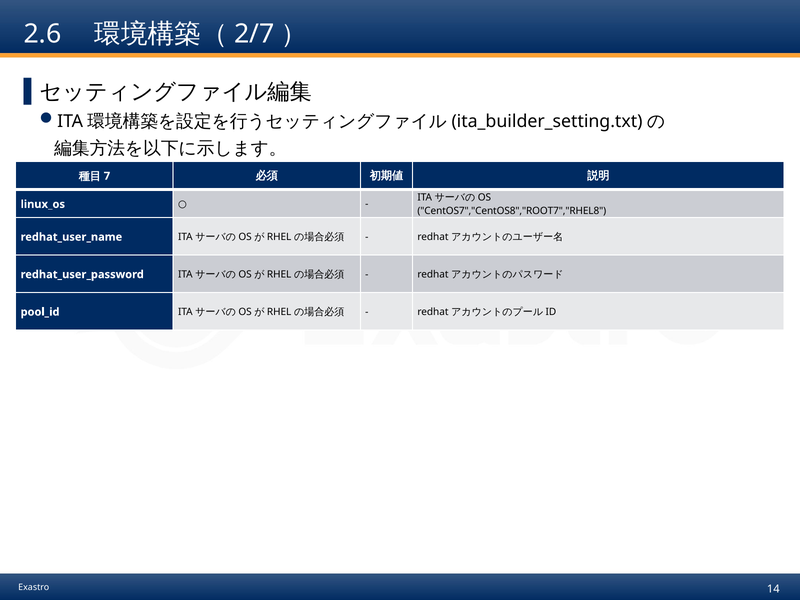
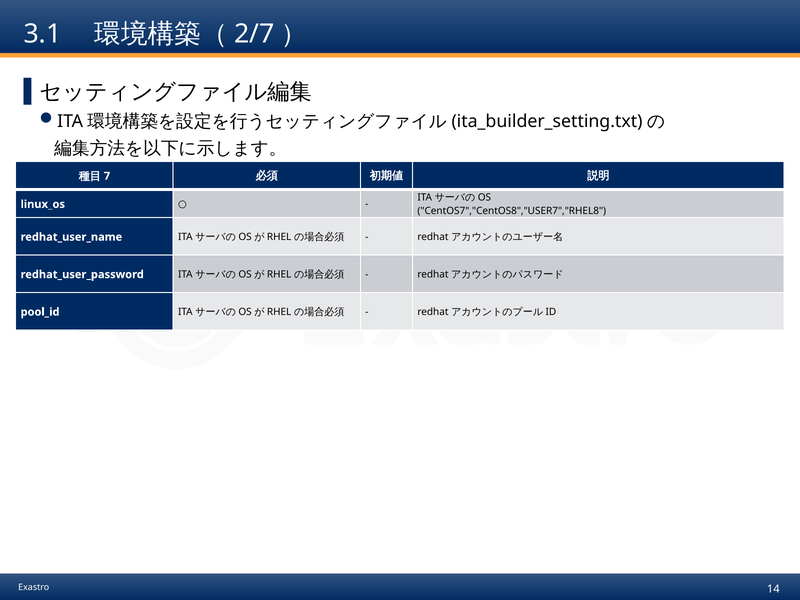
2.6: 2.6 -> 3.1
CentOS7","CentOS8","ROOT7","RHEL8: CentOS7","CentOS8","ROOT7","RHEL8 -> CentOS7","CentOS8","USER7","RHEL8
